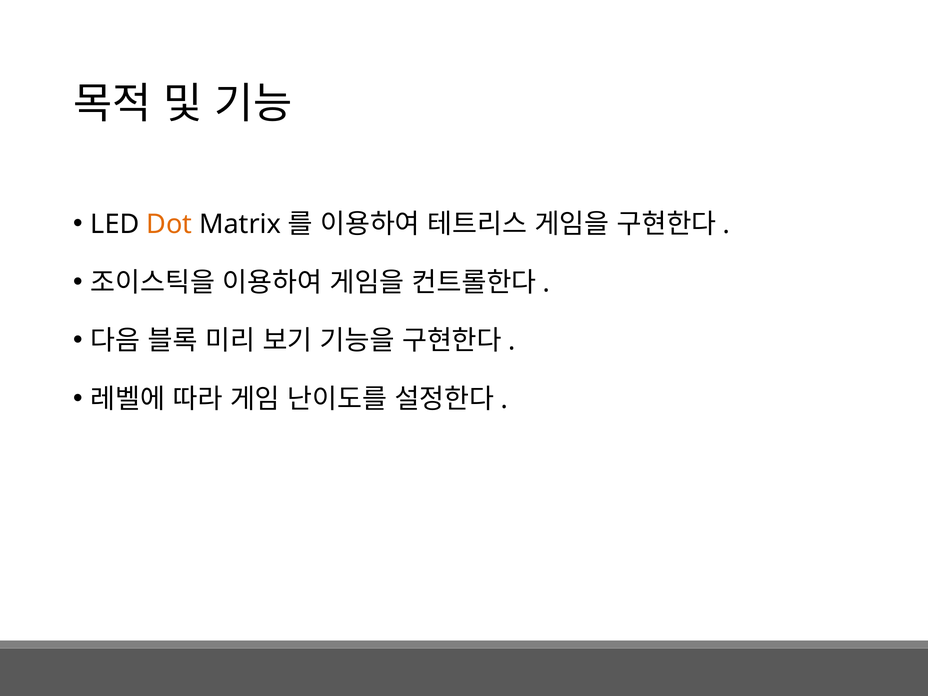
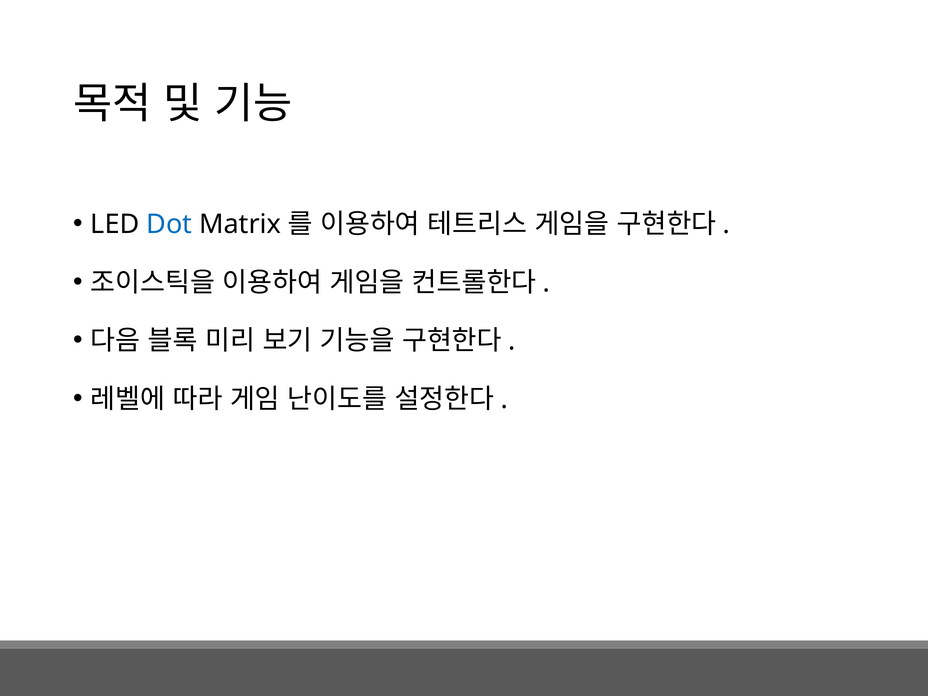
Dot colour: orange -> blue
